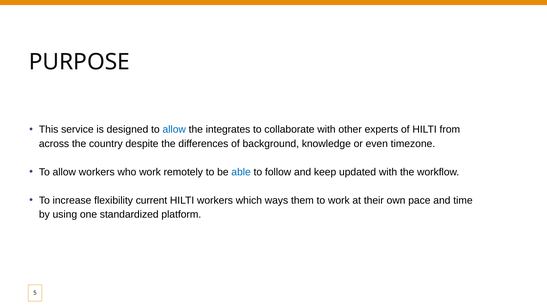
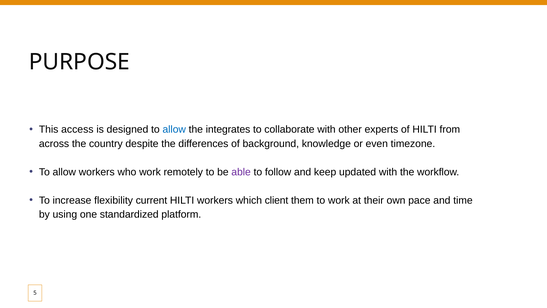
service: service -> access
able colour: blue -> purple
ways: ways -> client
